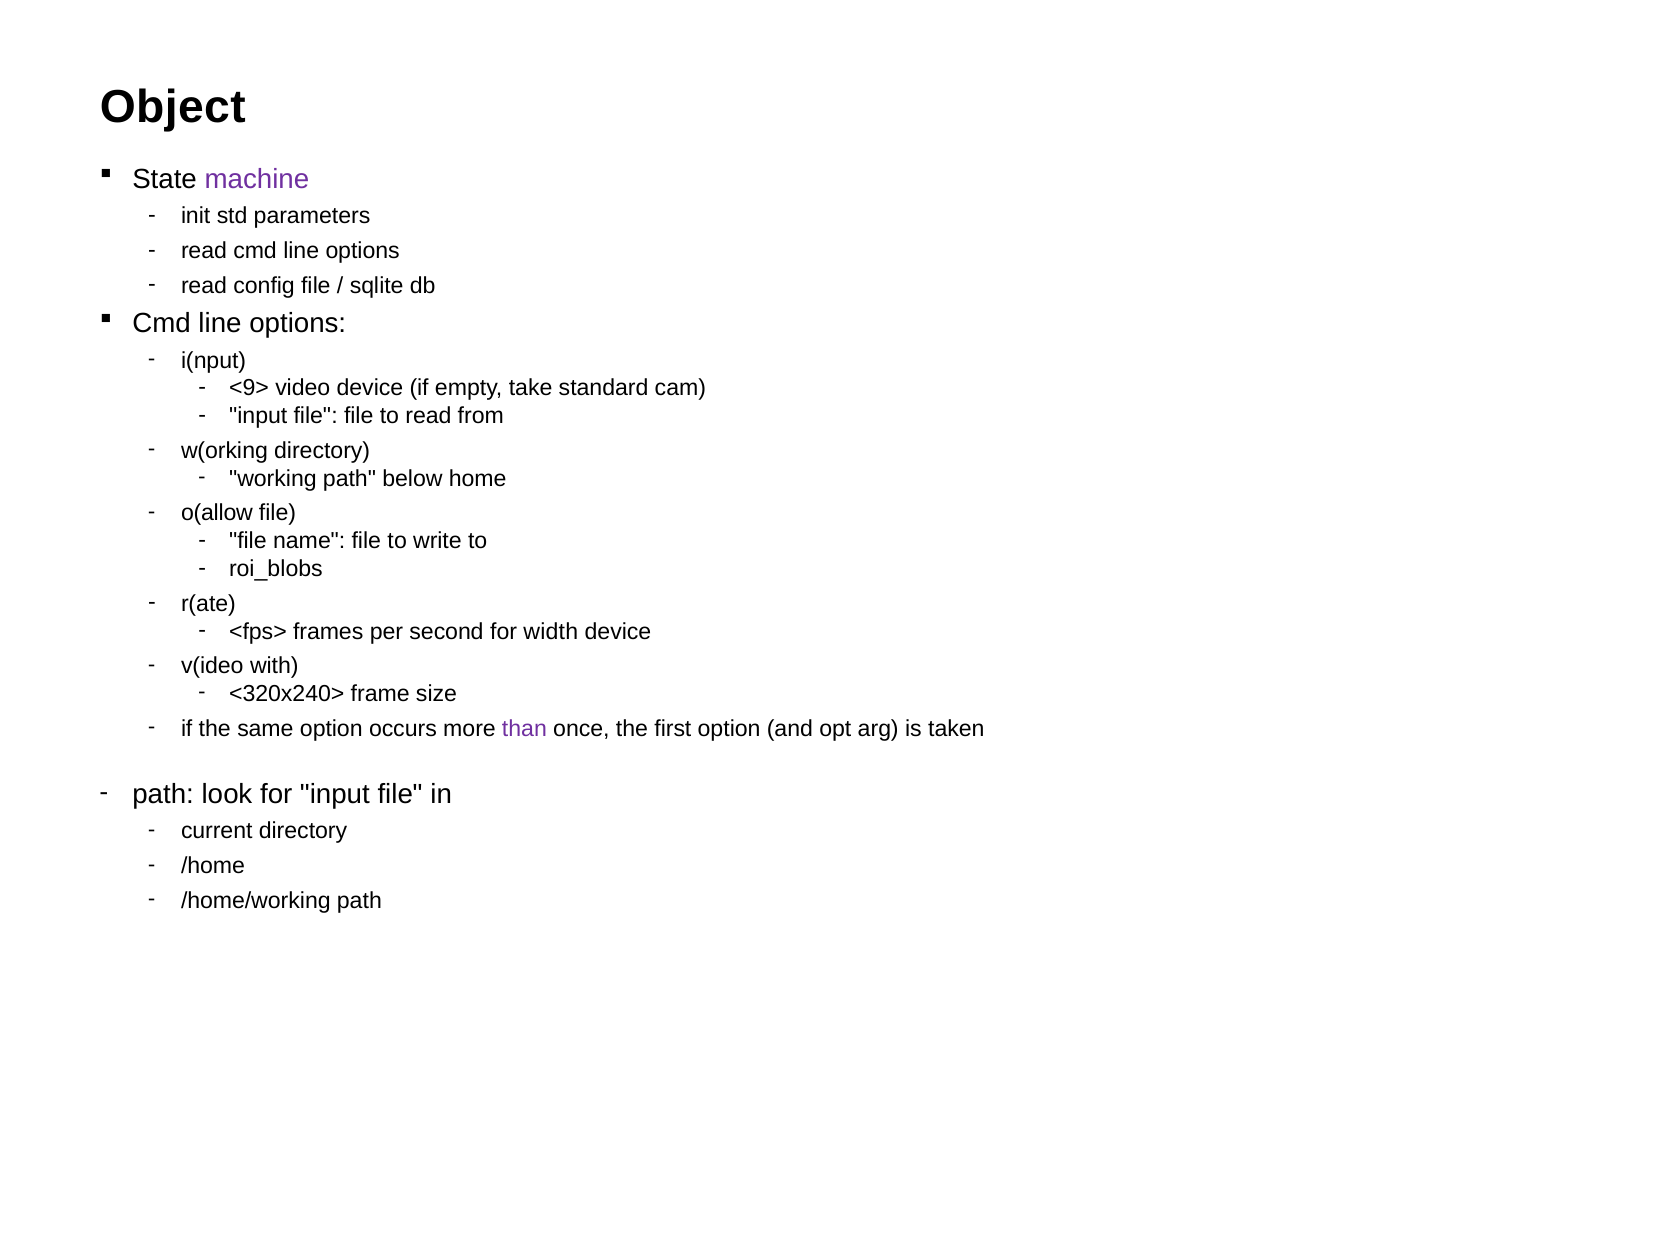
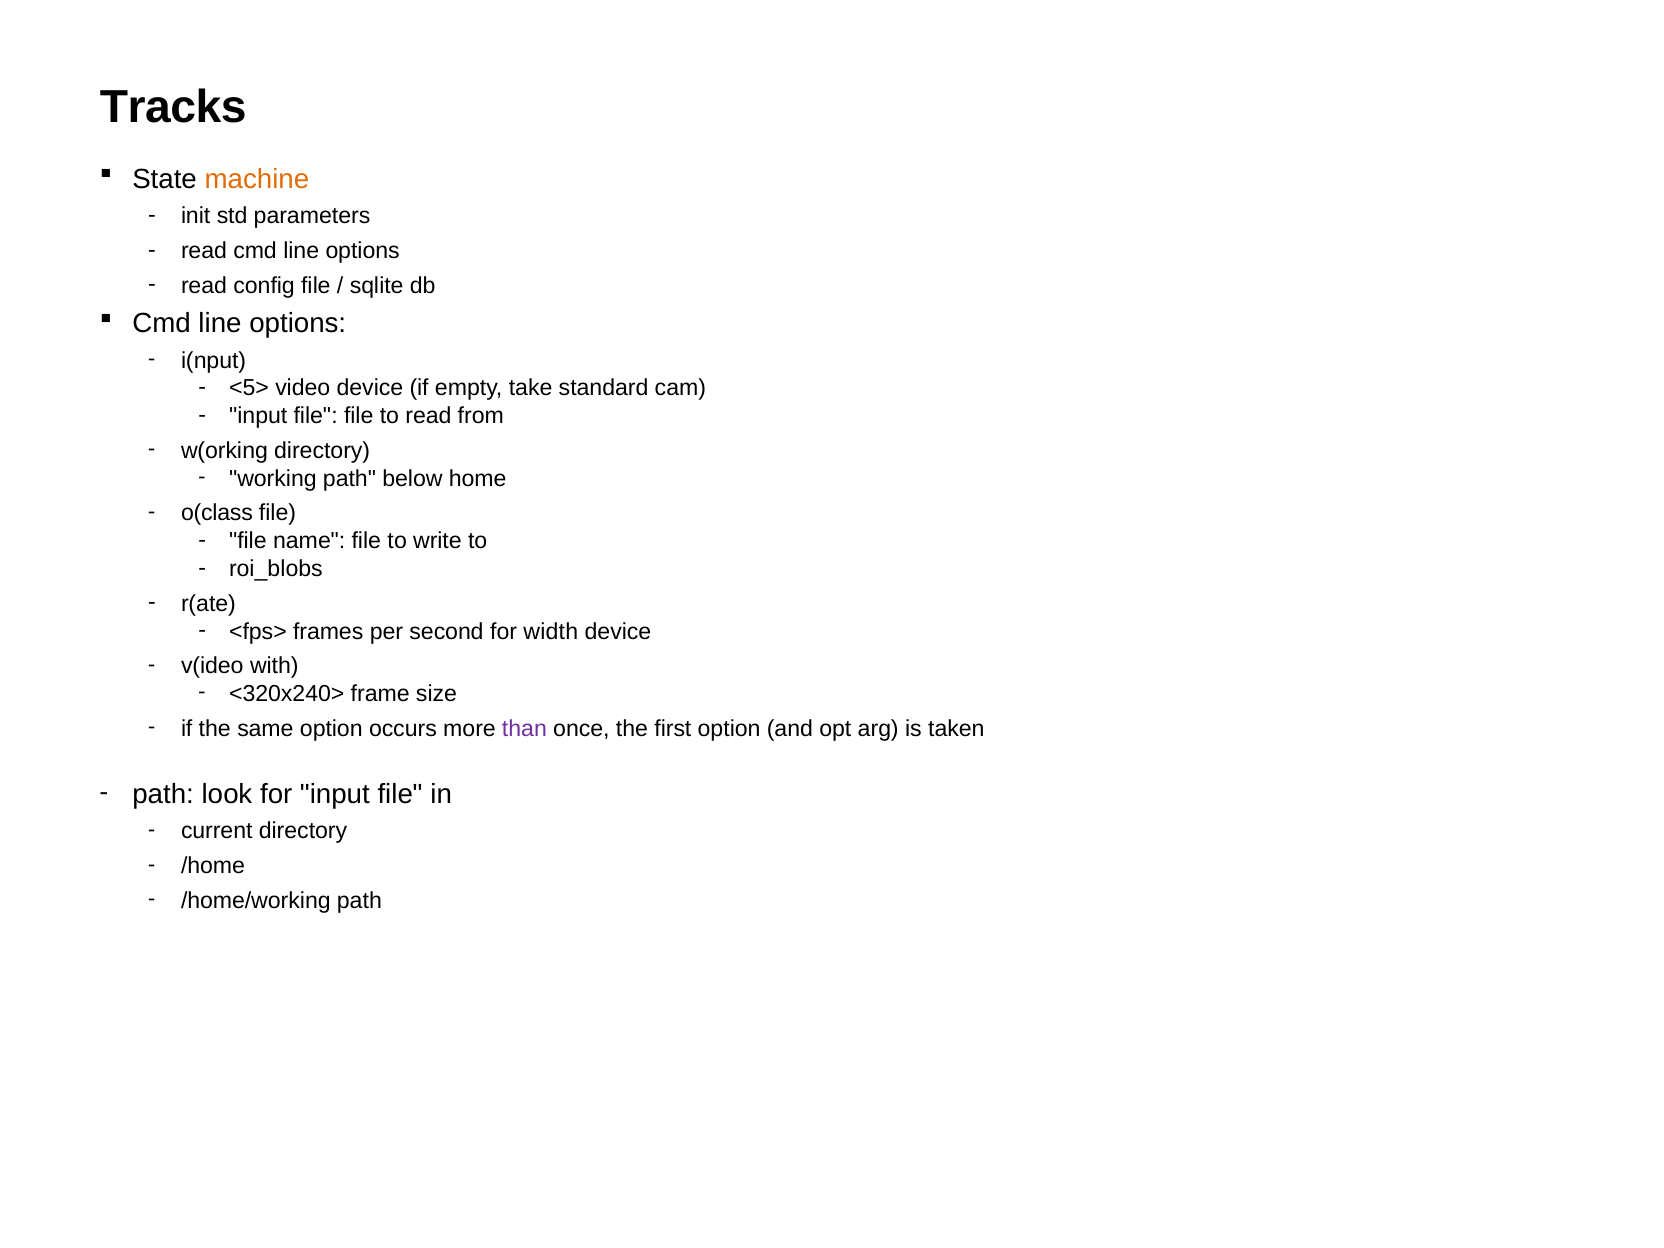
Object: Object -> Tracks
machine colour: purple -> orange
<9>: <9> -> <5>
o(allow: o(allow -> o(class
